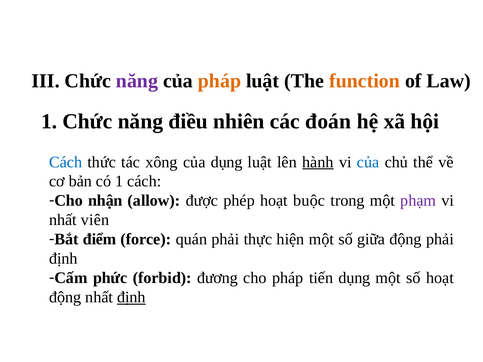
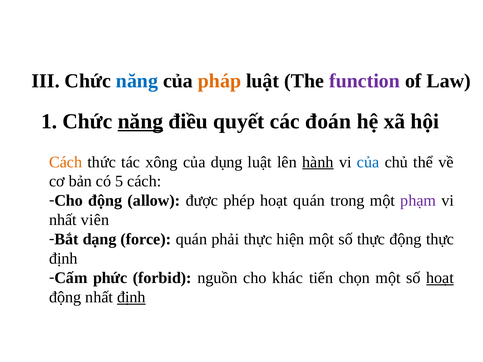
năng at (137, 81) colour: purple -> blue
function colour: orange -> purple
năng at (140, 121) underline: none -> present
nhiên: nhiên -> quyết
Cách at (66, 162) colour: blue -> orange
có 1: 1 -> 5
Cho nhận: nhận -> động
hoạt buộc: buộc -> quán
điểm: điểm -> dạng
số giữa: giữa -> thực
động phải: phải -> thực
đương: đương -> nguồn
cho pháp: pháp -> khác
tiến dụng: dụng -> chọn
hoạt at (440, 278) underline: none -> present
